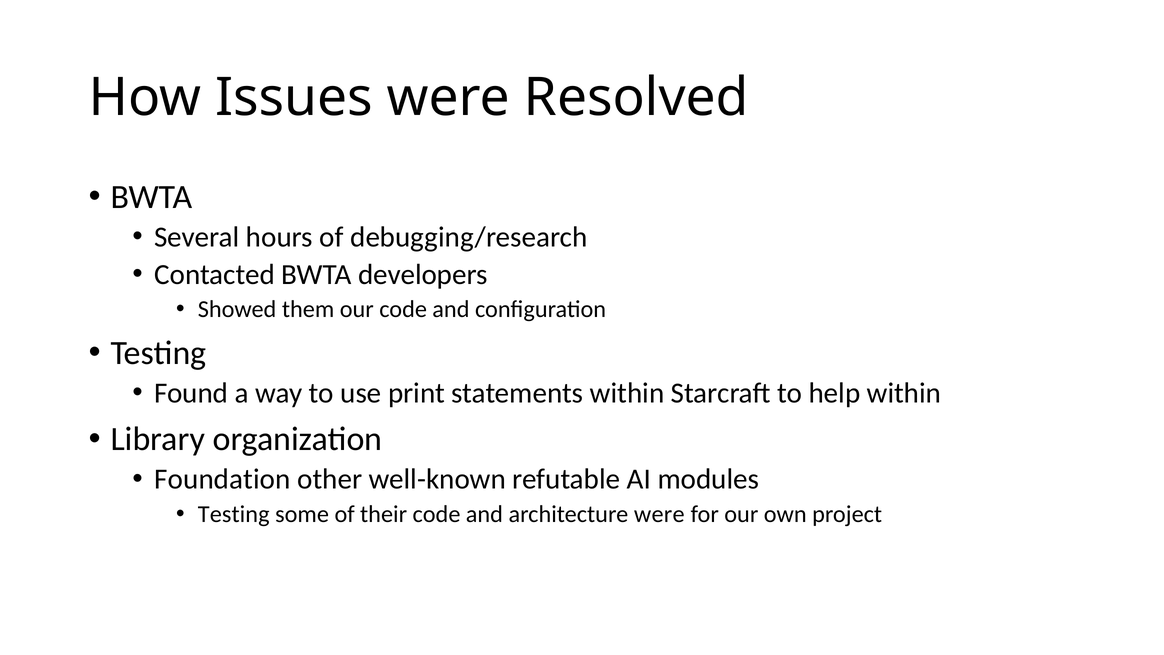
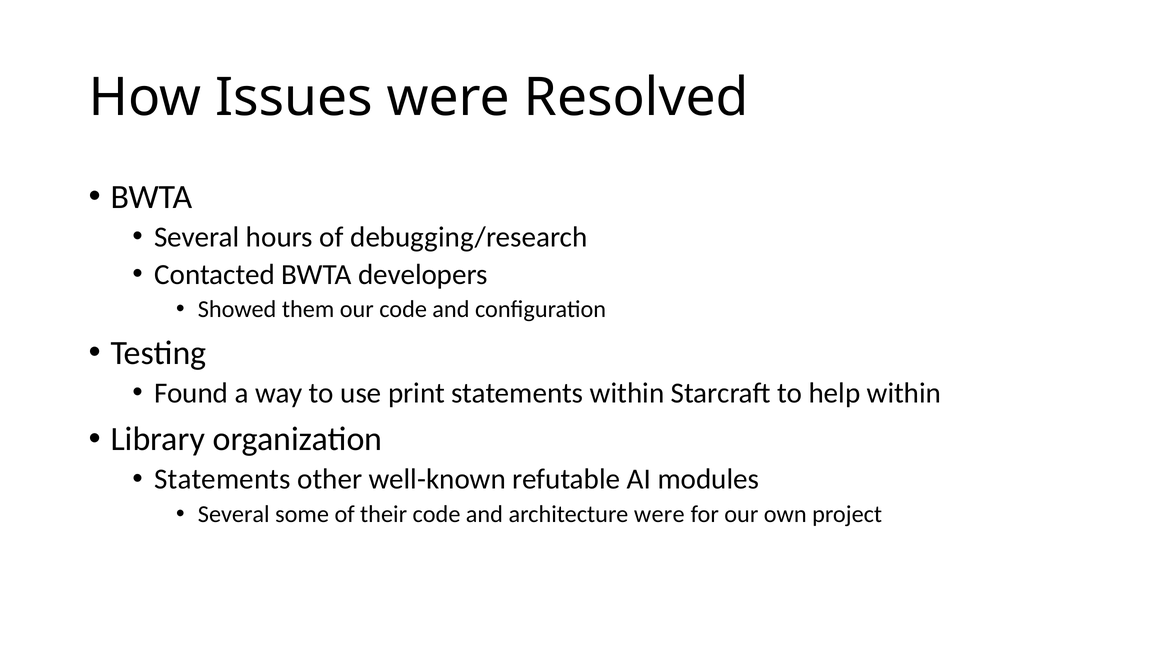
Foundation at (222, 479): Foundation -> Statements
Testing at (234, 514): Testing -> Several
